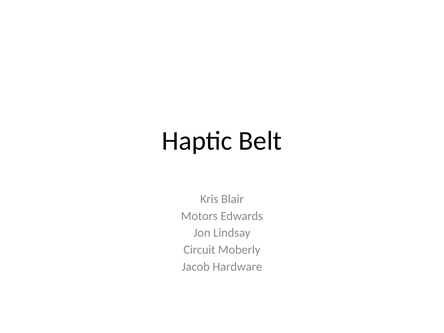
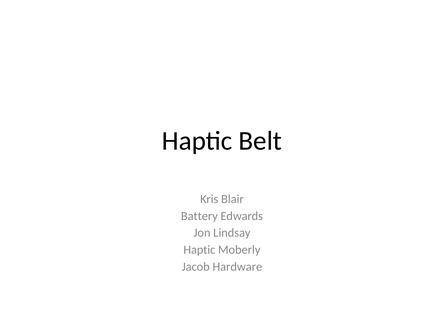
Motors: Motors -> Battery
Circuit at (199, 250): Circuit -> Haptic
